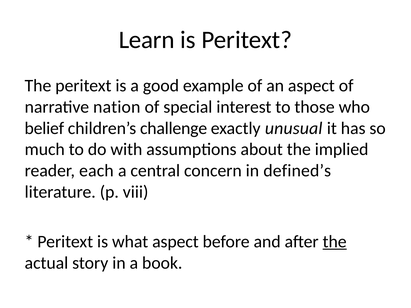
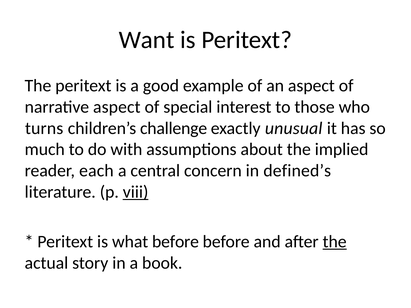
Learn: Learn -> Want
narrative nation: nation -> aspect
belief: belief -> turns
viii underline: none -> present
what aspect: aspect -> before
